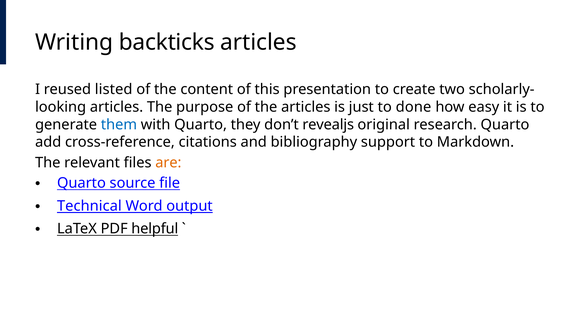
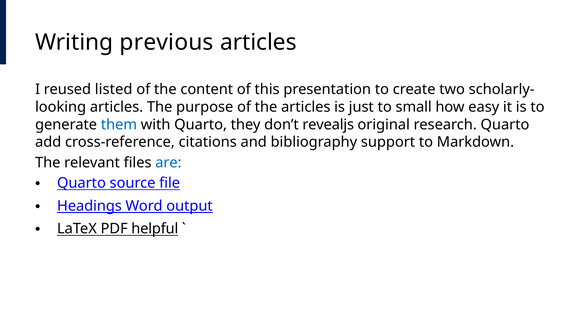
backticks: backticks -> previous
done: done -> small
are colour: orange -> blue
Technical: Technical -> Headings
